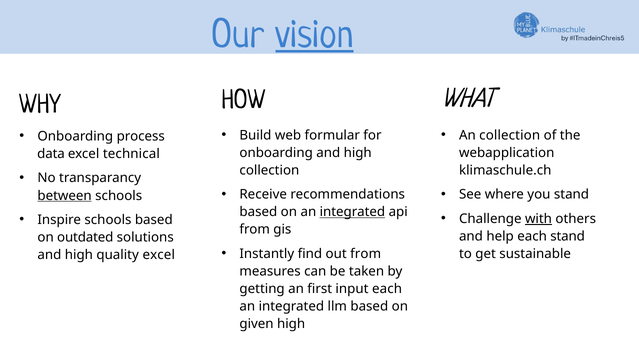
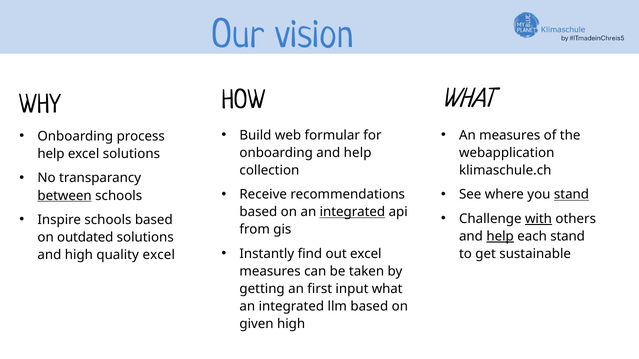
vision underline: present -> none
An collection: collection -> measures
onboarding and high: high -> help
data at (51, 154): data -> help
excel technical: technical -> solutions
stand at (571, 195) underline: none -> present
help at (500, 236) underline: none -> present
out from: from -> excel
input each: each -> what
